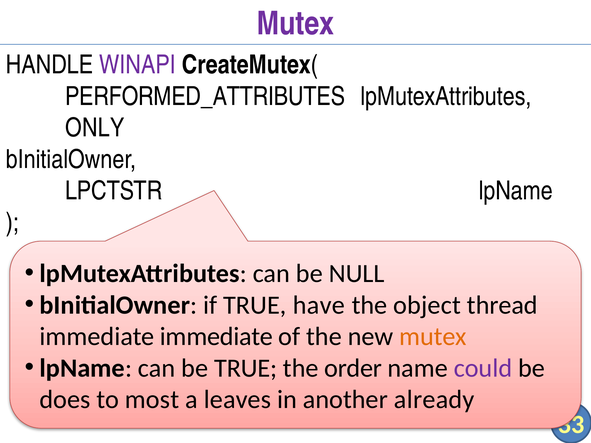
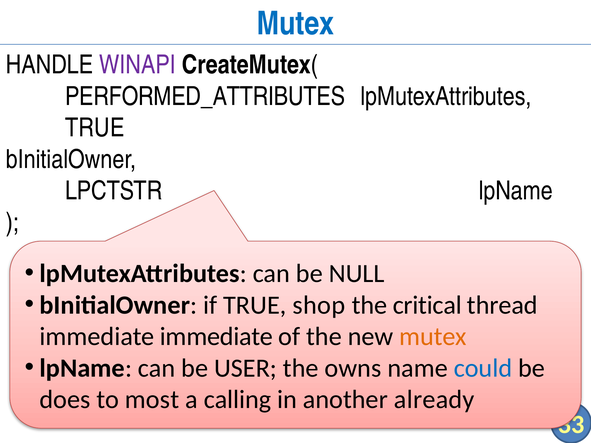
Mutex at (296, 24) colour: purple -> blue
ONLY at (95, 128): ONLY -> TRUE
have: have -> shop
object: object -> critical
be TRUE: TRUE -> USER
order: order -> owns
could colour: purple -> blue
leaves: leaves -> calling
